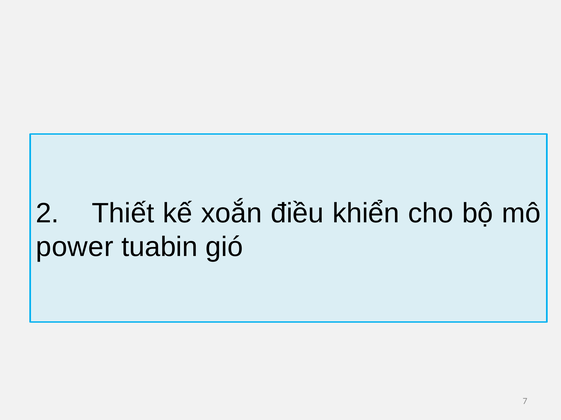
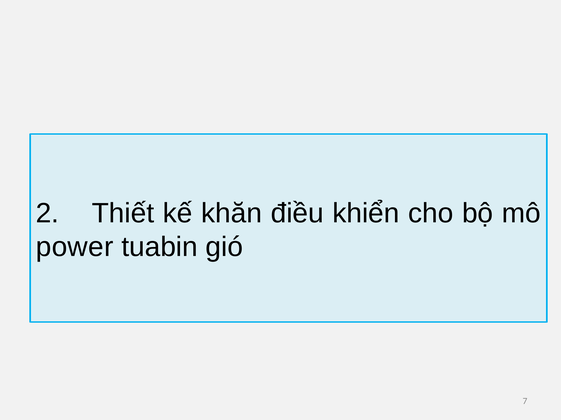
xoắn: xoắn -> khăn
